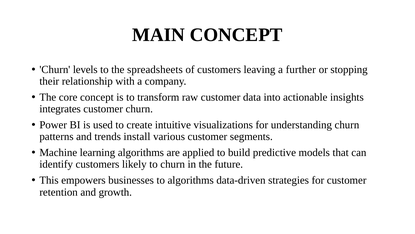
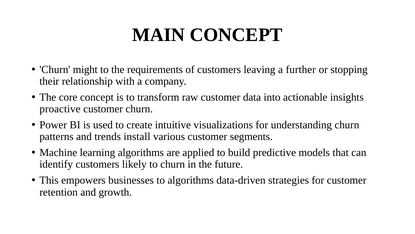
levels: levels -> might
spreadsheets: spreadsheets -> requirements
integrates: integrates -> proactive
